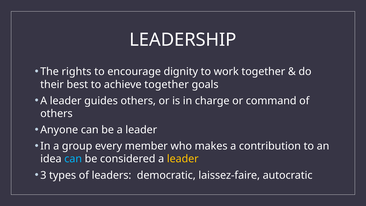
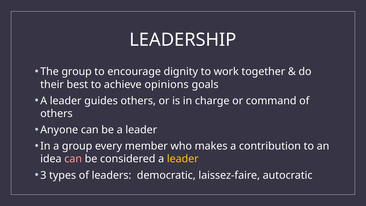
The rights: rights -> group
achieve together: together -> opinions
can at (73, 159) colour: light blue -> pink
